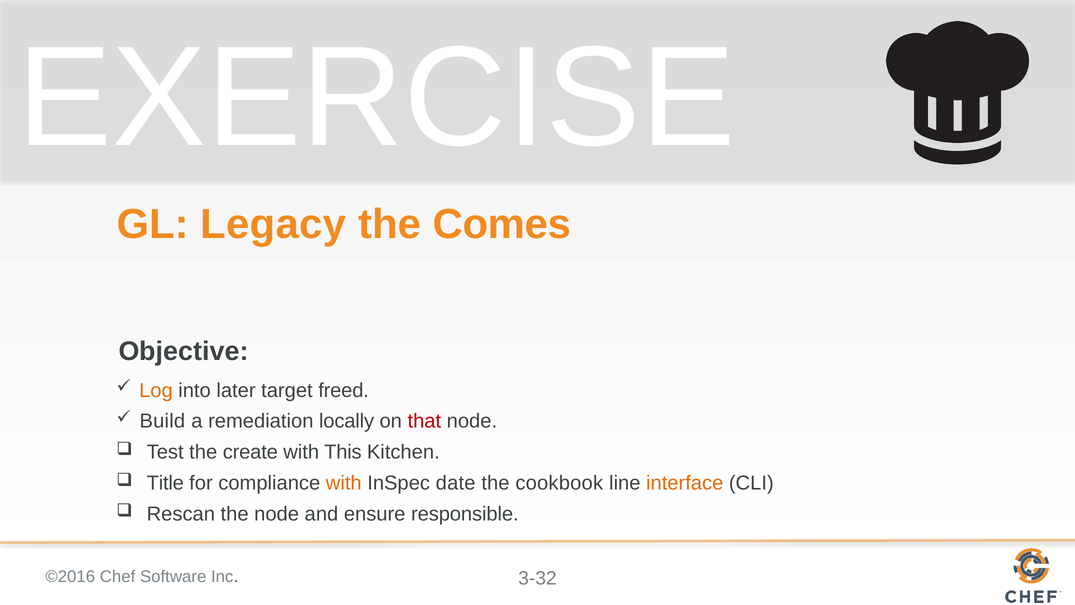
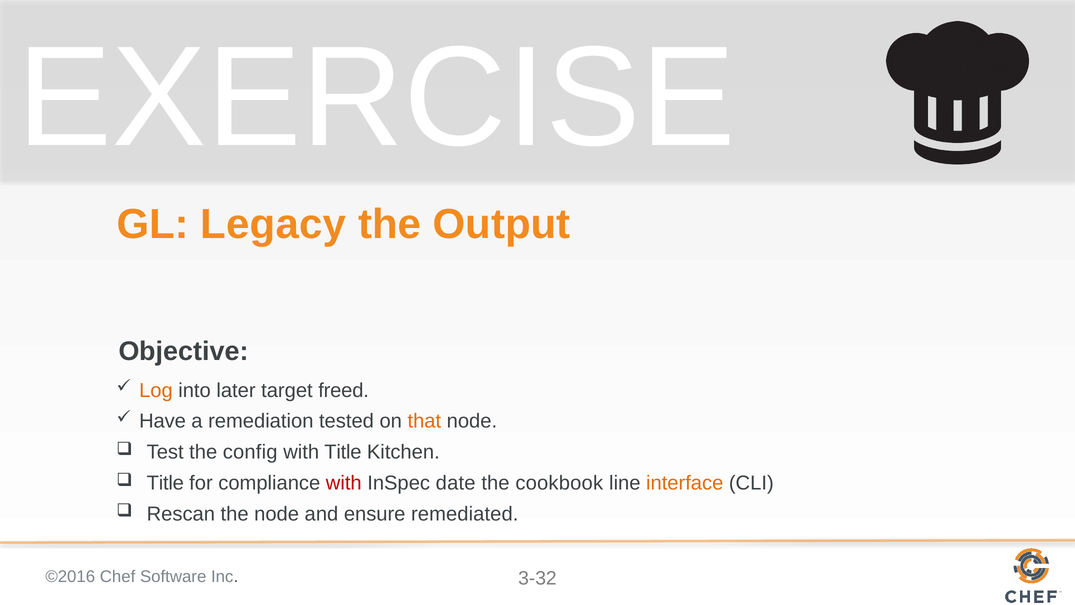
Comes: Comes -> Output
Build: Build -> Have
locally: locally -> tested
that colour: red -> orange
create: create -> config
with This: This -> Title
with at (344, 483) colour: orange -> red
responsible: responsible -> remediated
